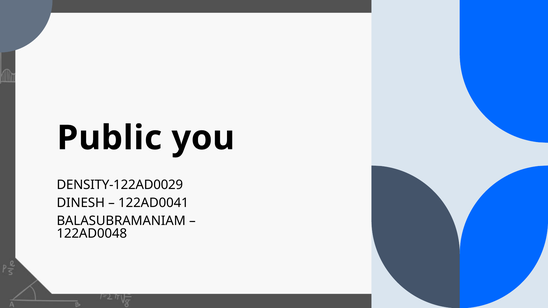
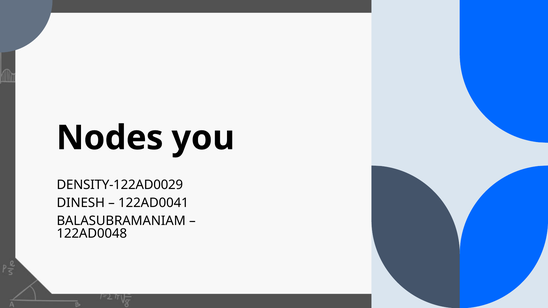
Public: Public -> Nodes
